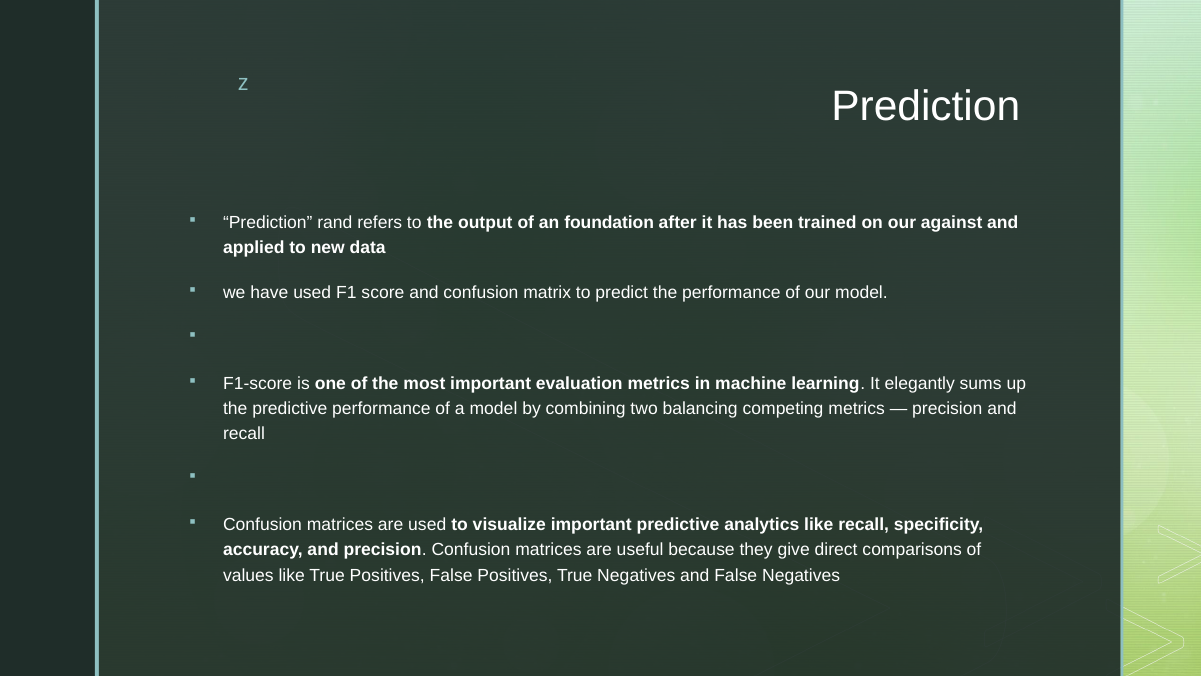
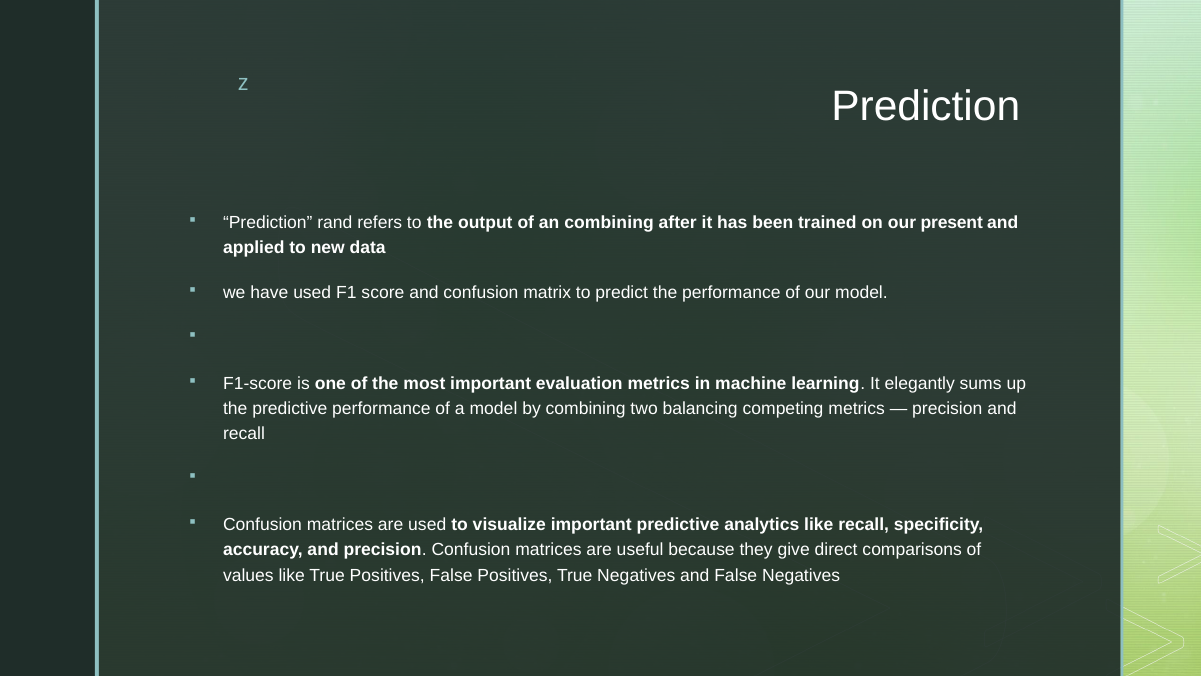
an foundation: foundation -> combining
against: against -> present
